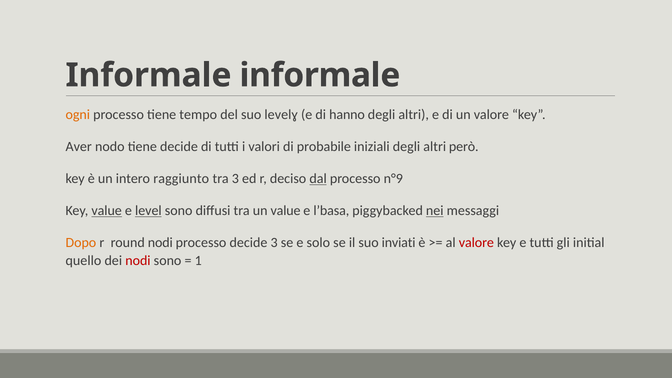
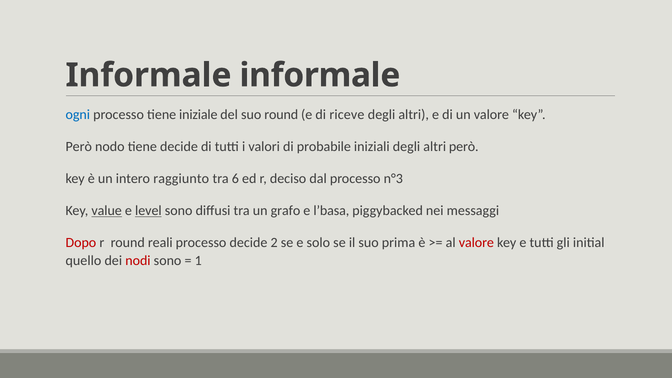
ogni colour: orange -> blue
tempo: tempo -> iniziale
suo levelɣ: levelɣ -> round
hanno: hanno -> riceve
Aver at (79, 147): Aver -> Però
tra 3: 3 -> 6
dal underline: present -> none
n°9: n°9 -> n°3
un value: value -> grafo
nei underline: present -> none
Dopo colour: orange -> red
round nodi: nodi -> reali
decide 3: 3 -> 2
inviati: inviati -> prima
